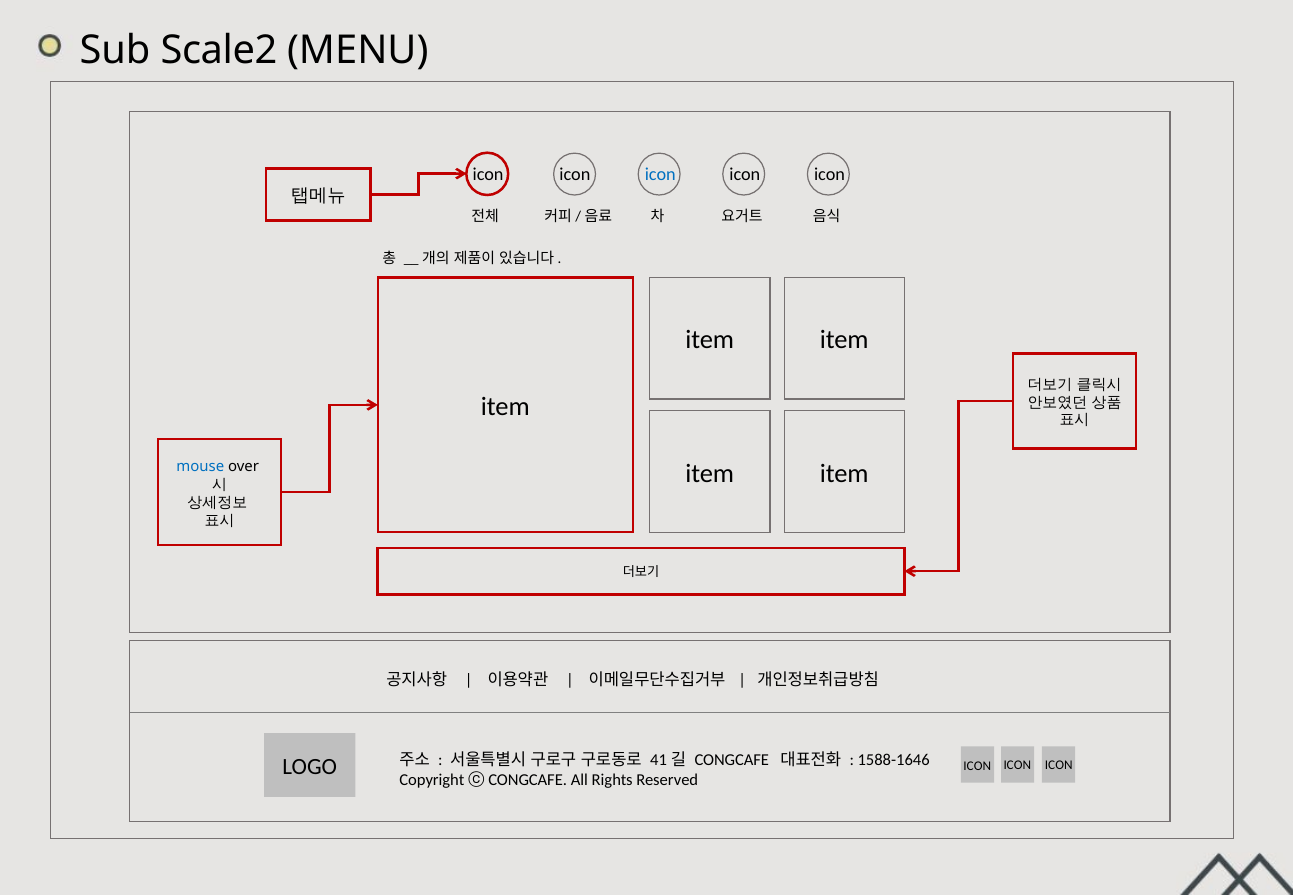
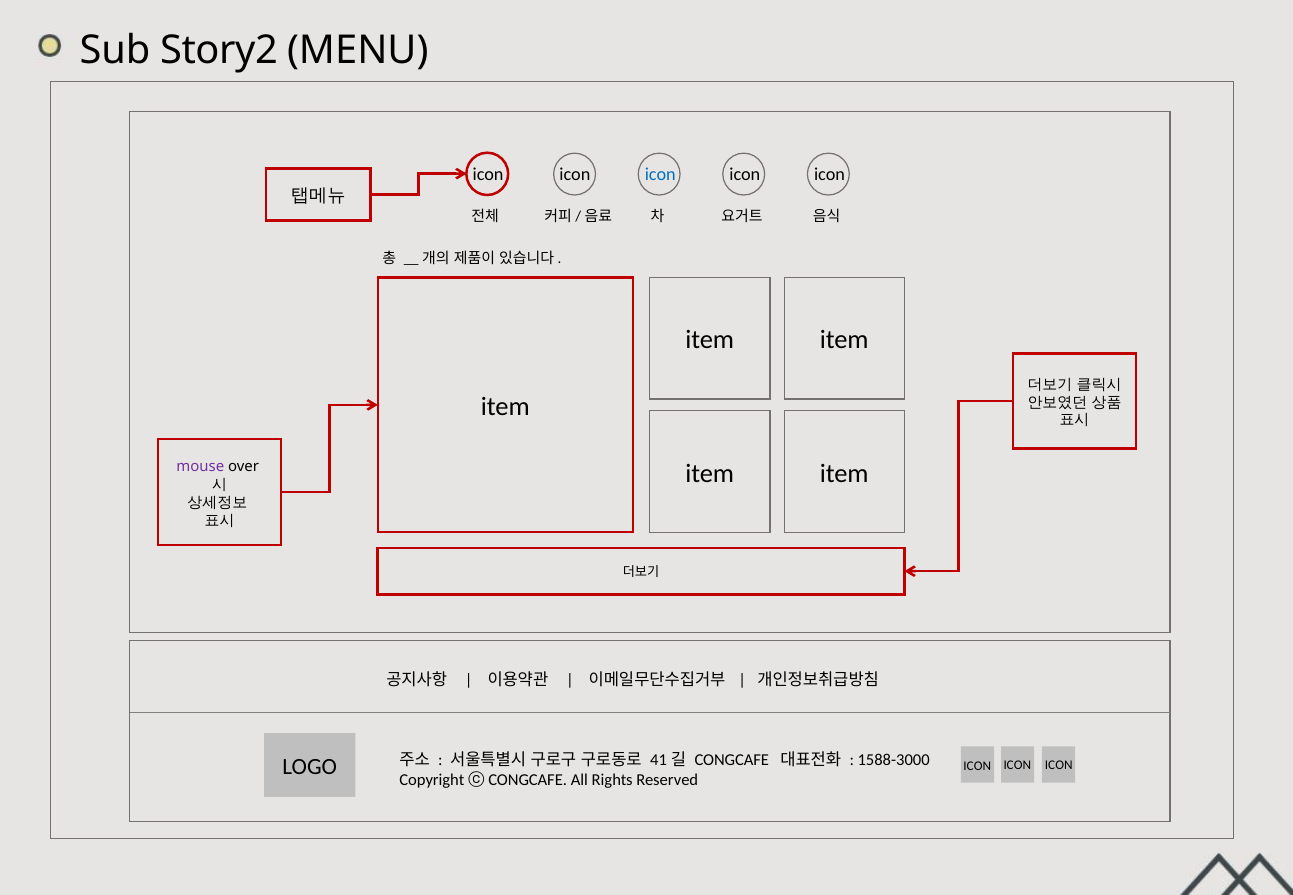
Scale2: Scale2 -> Story2
mouse colour: blue -> purple
1588-1646: 1588-1646 -> 1588-3000
